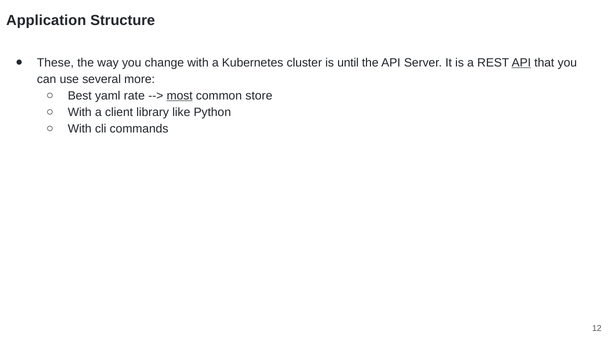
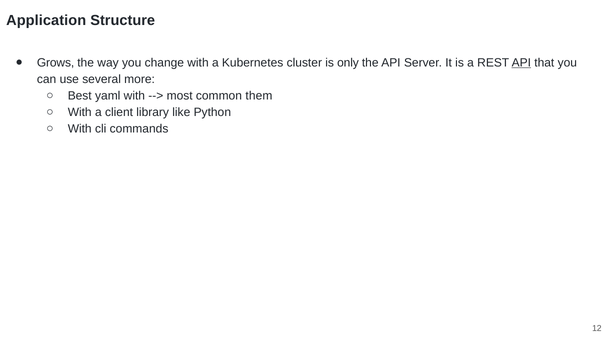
These: These -> Grows
until: until -> only
yaml rate: rate -> with
most underline: present -> none
store: store -> them
